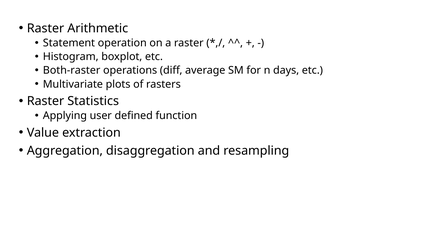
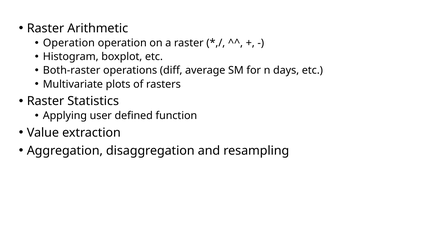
Statement at (69, 43): Statement -> Operation
